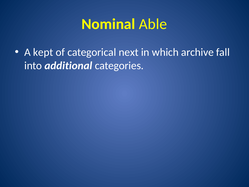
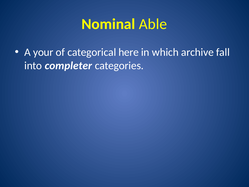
kept: kept -> your
next: next -> here
additional: additional -> completer
